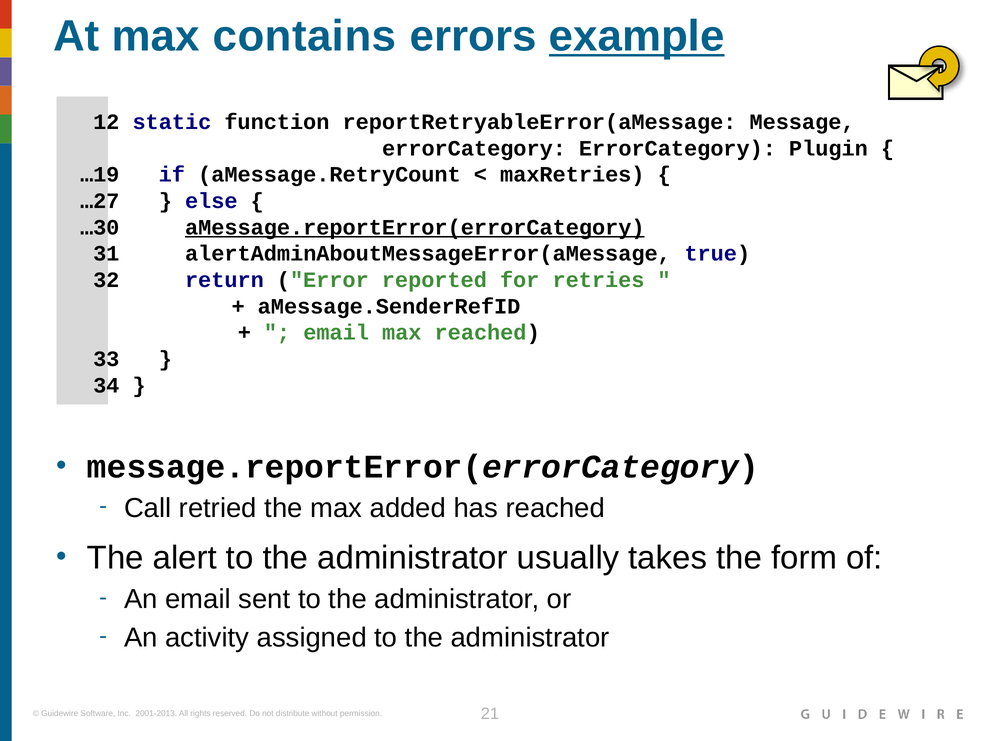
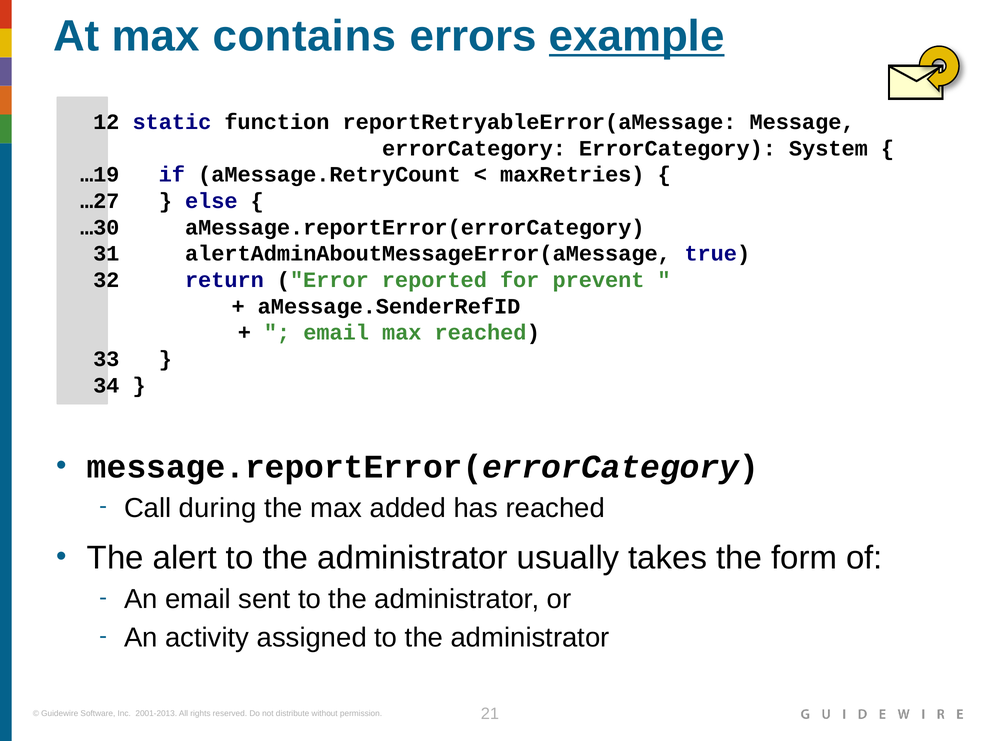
Plugin: Plugin -> System
aMessage.reportError(errorCategory underline: present -> none
retries: retries -> prevent
retried: retried -> during
